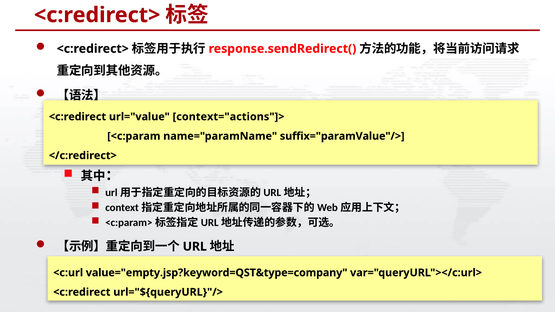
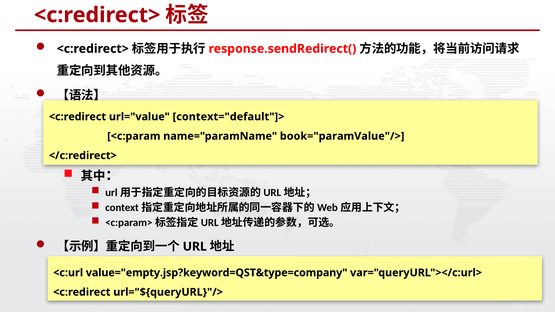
context="actions"]>: context="actions"]> -> context="default"]>
suffix="paramValue"/>: suffix="paramValue"/> -> book="paramValue"/>
